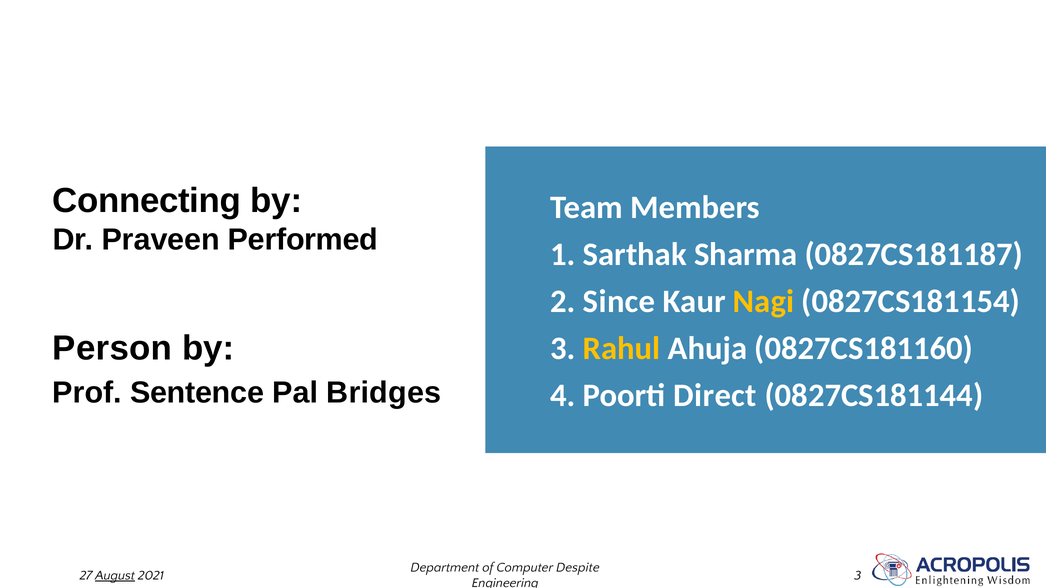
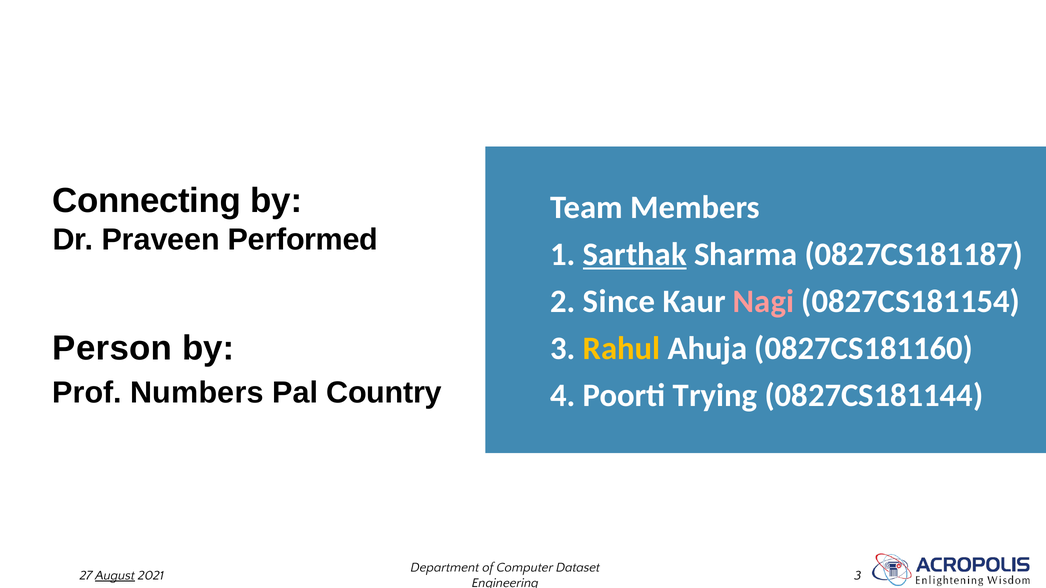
Sarthak underline: none -> present
Nagi colour: yellow -> pink
Sentence: Sentence -> Numbers
Bridges: Bridges -> Country
Direct: Direct -> Trying
Despite: Despite -> Dataset
